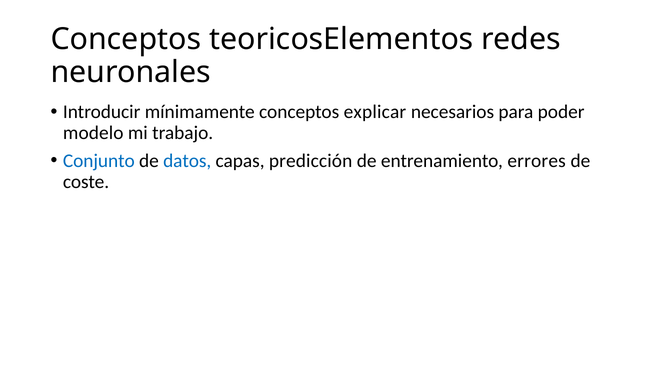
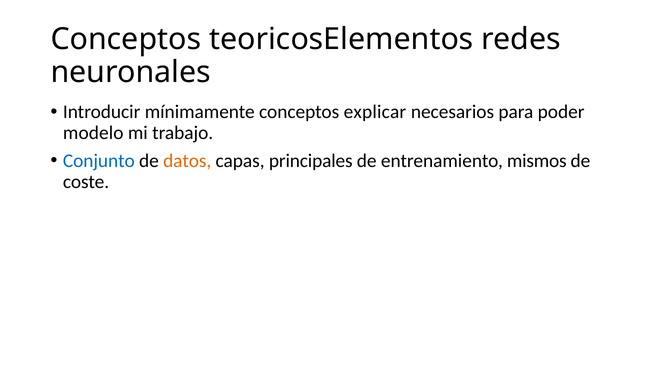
datos colour: blue -> orange
predicción: predicción -> principales
errores: errores -> mismos
